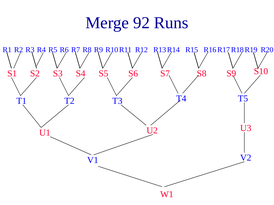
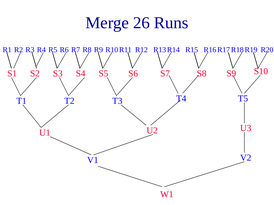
92: 92 -> 26
